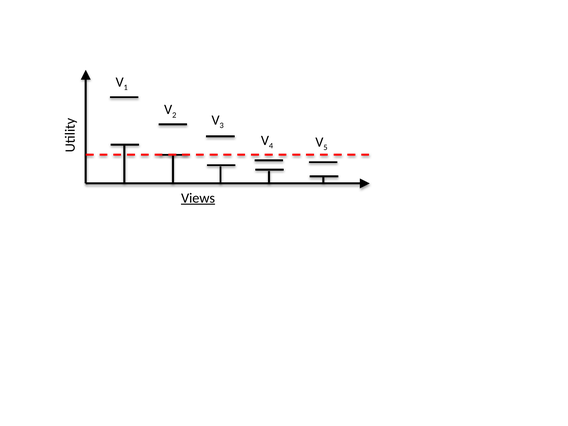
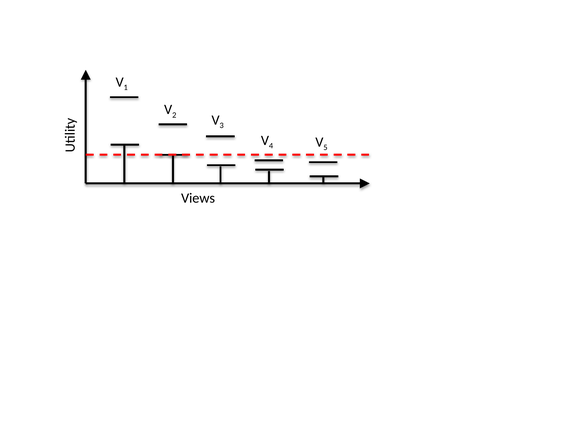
Views underline: present -> none
